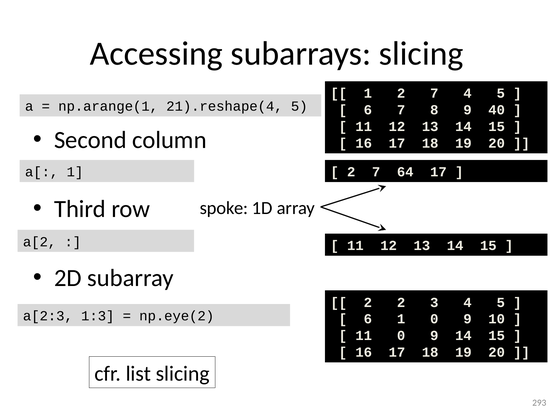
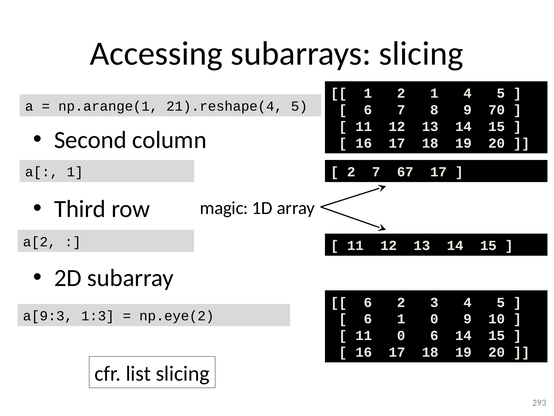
1 2 7: 7 -> 1
40: 40 -> 70
64: 64 -> 67
spoke: spoke -> magic
2 at (368, 302): 2 -> 6
a[2:3: a[2:3 -> a[9:3
11 0 9: 9 -> 6
